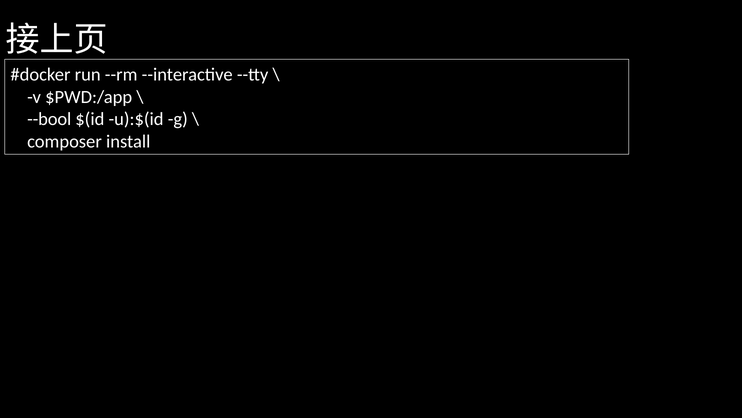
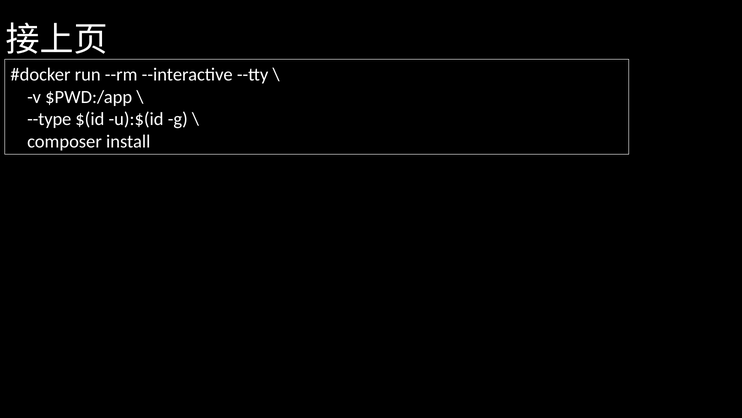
--bool: --bool -> --type
